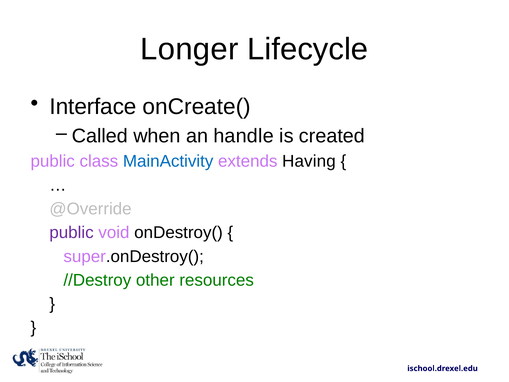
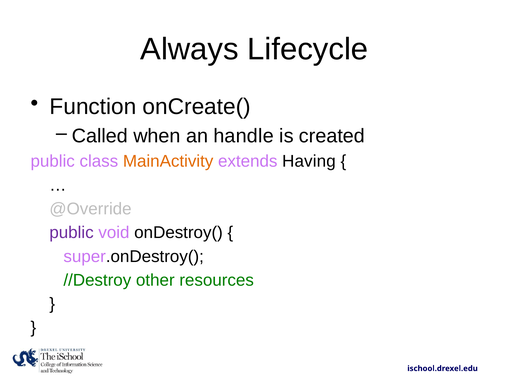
Longer: Longer -> Always
Interface: Interface -> Function
MainActivity colour: blue -> orange
